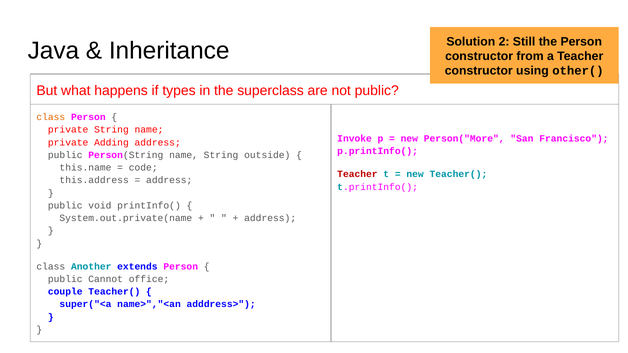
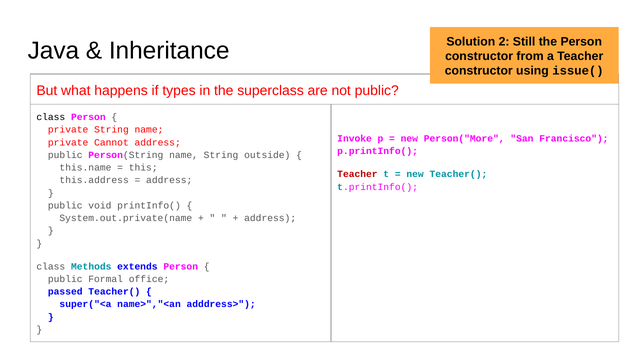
other(: other( -> issue(
class at (51, 117) colour: orange -> black
Adding: Adding -> Cannot
code: code -> this
Another: Another -> Methods
Cannot: Cannot -> Formal
couple: couple -> passed
